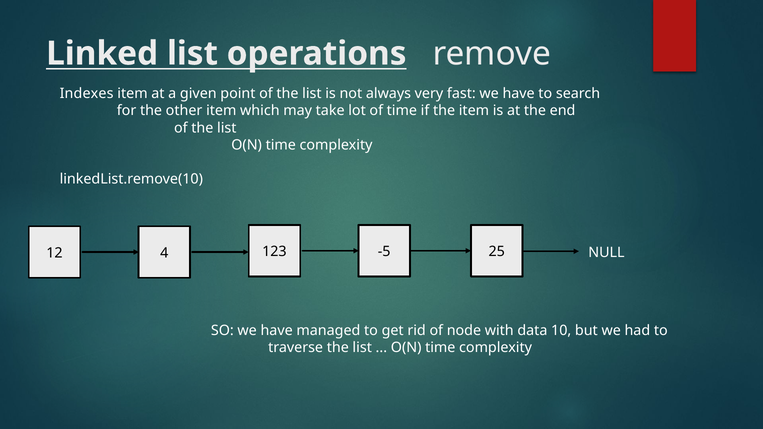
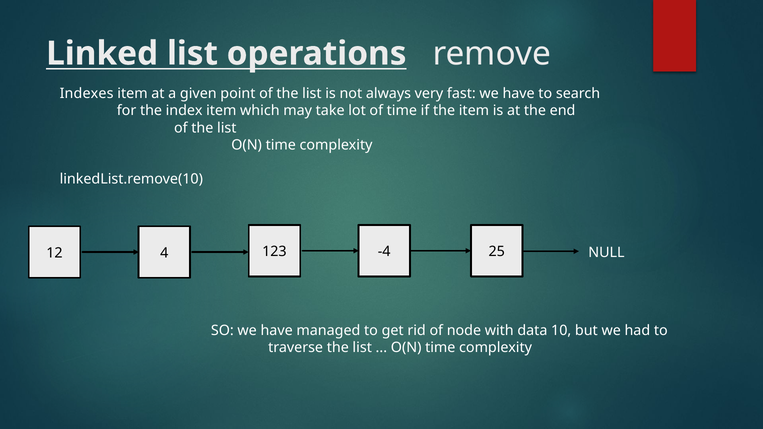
other: other -> index
-5: -5 -> -4
